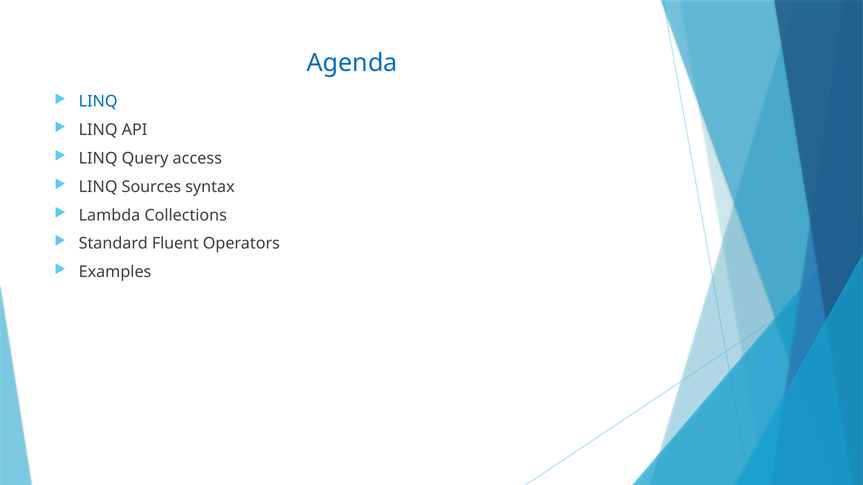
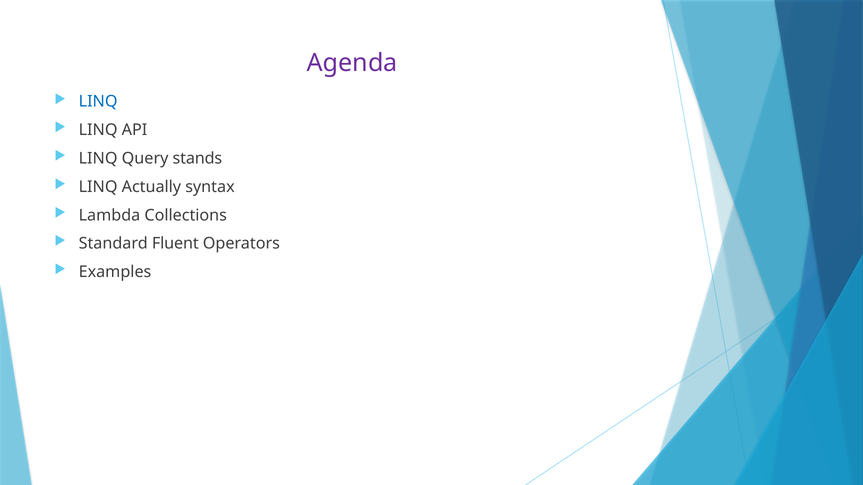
Agenda colour: blue -> purple
access: access -> stands
Sources: Sources -> Actually
